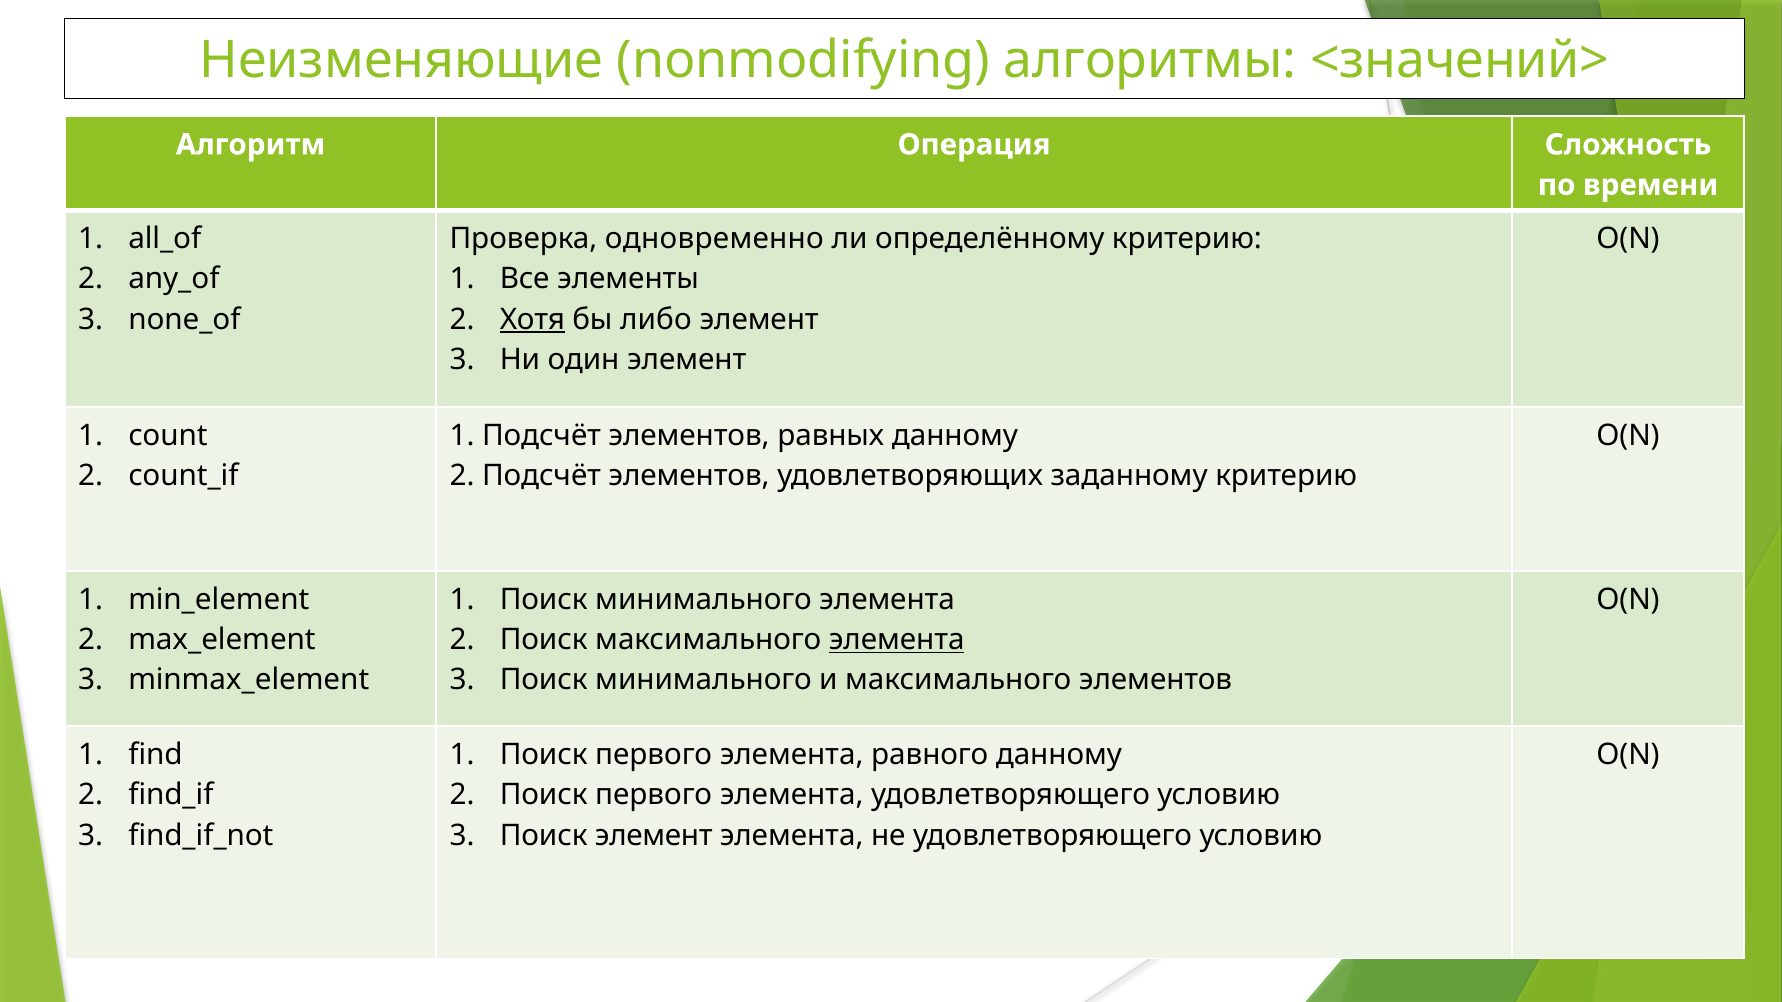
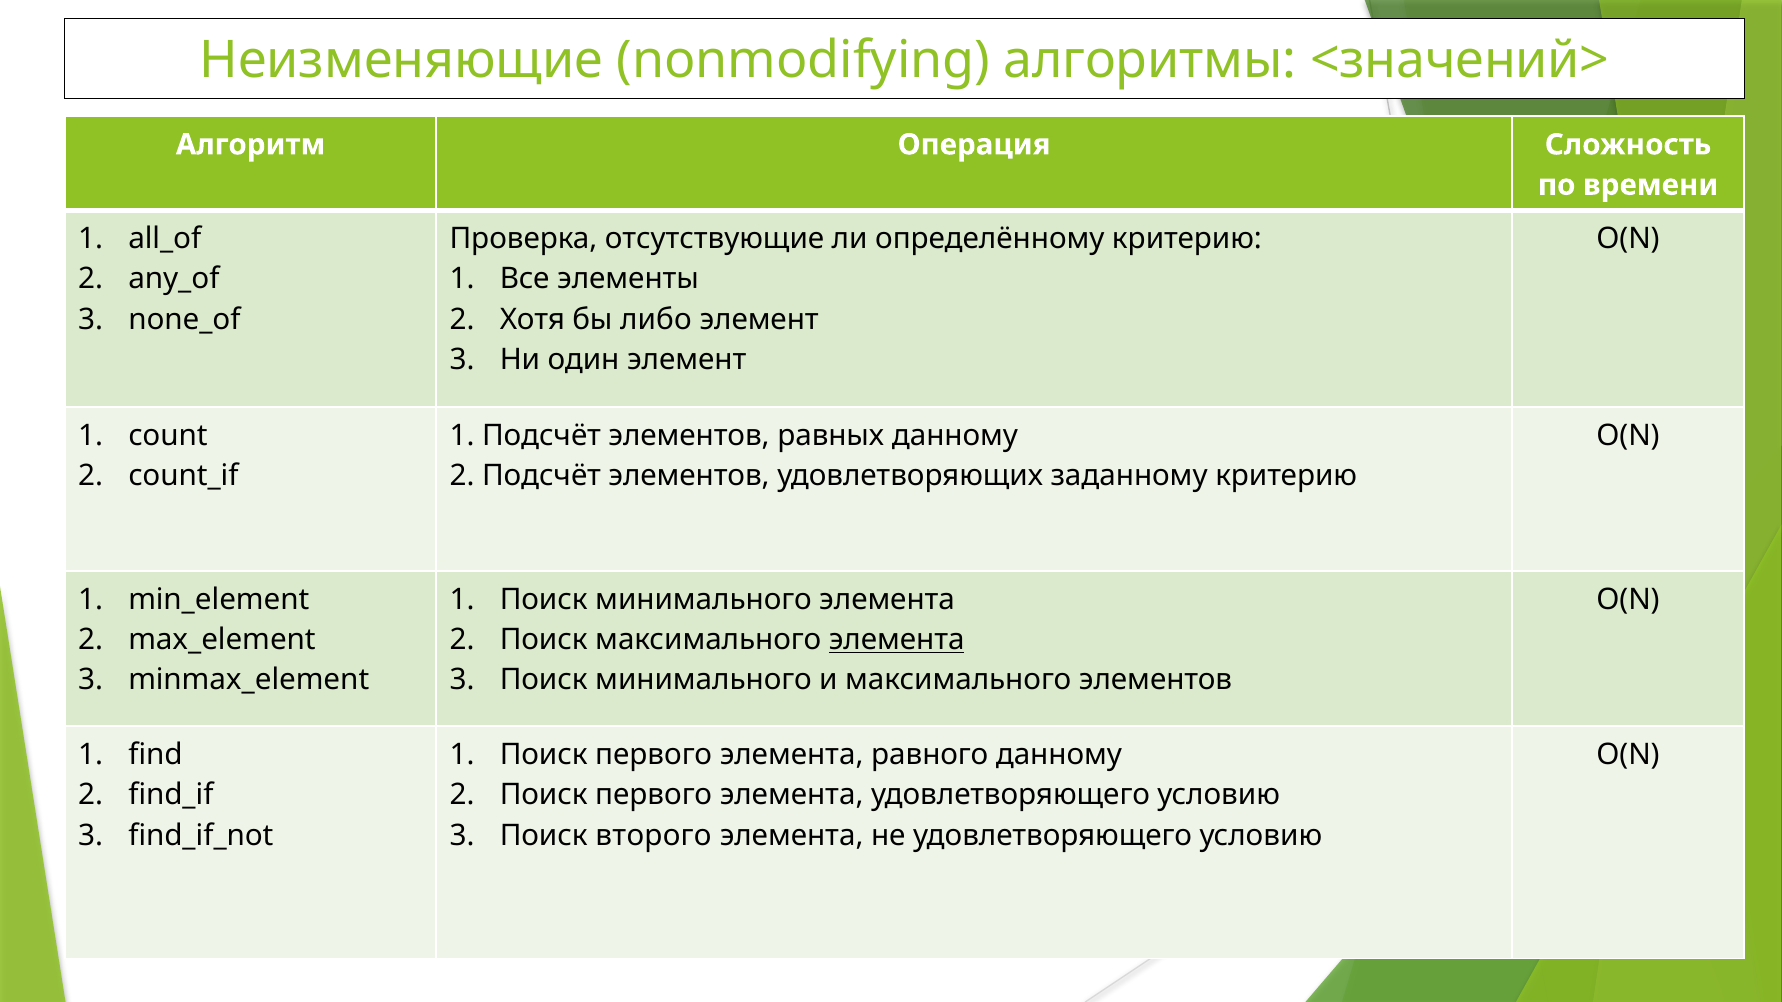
одновременно: одновременно -> отсутствующие
Хотя underline: present -> none
Поиск элемент: элемент -> второго
